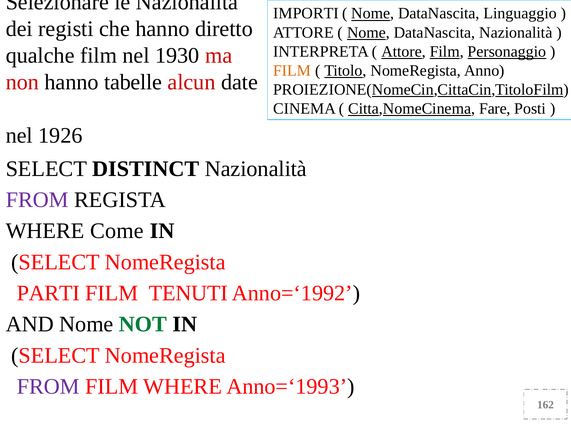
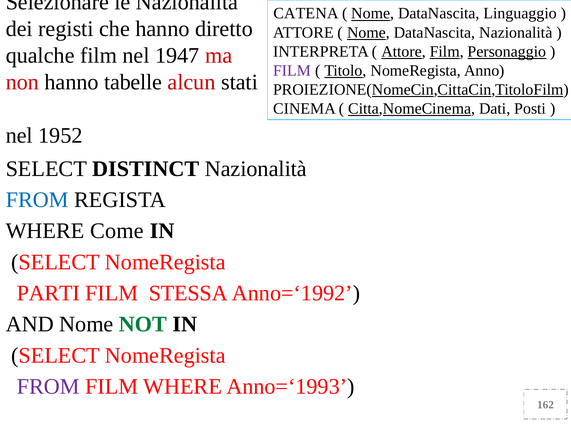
IMPORTI: IMPORTI -> CATENA
1930: 1930 -> 1947
FILM at (292, 71) colour: orange -> purple
date: date -> stati
Fare: Fare -> Dati
1926: 1926 -> 1952
FROM at (37, 200) colour: purple -> blue
TENUTI: TENUTI -> STESSA
